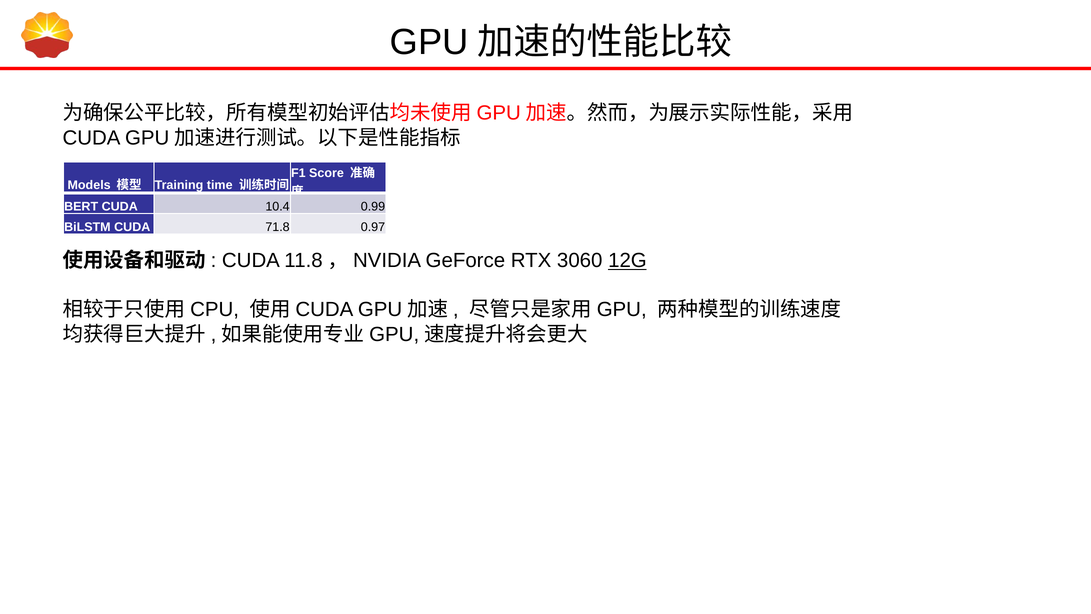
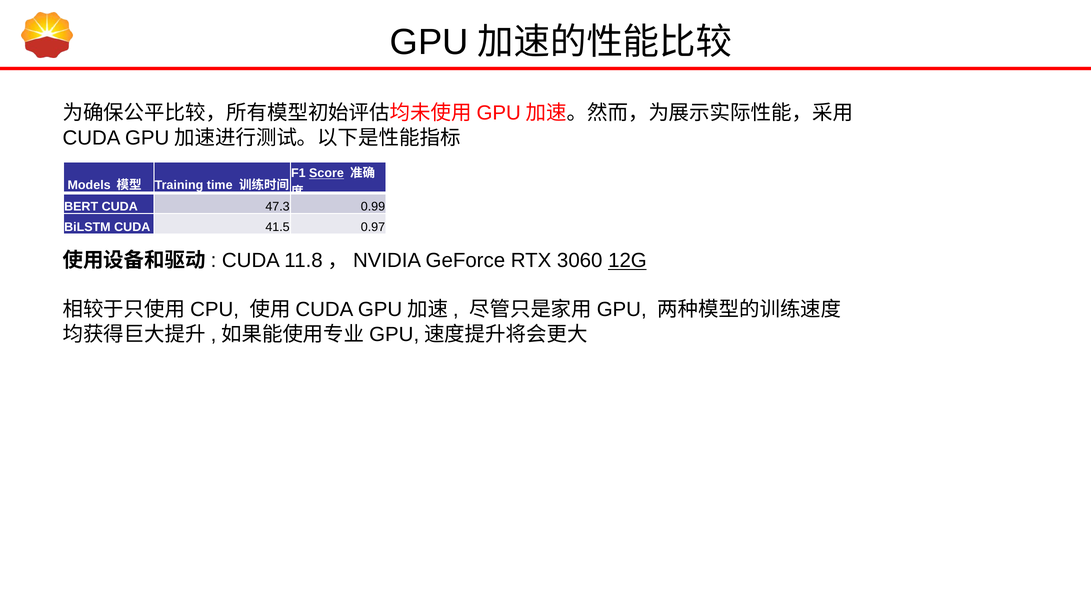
Score underline: none -> present
10.4: 10.4 -> 47.3
71.8: 71.8 -> 41.5
